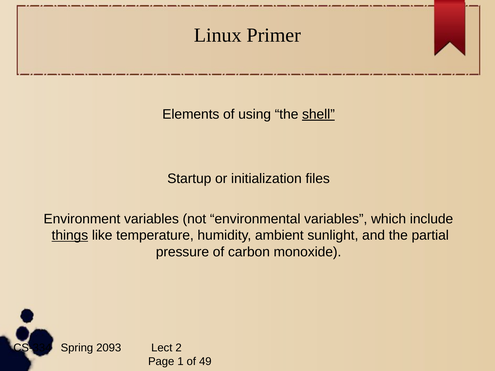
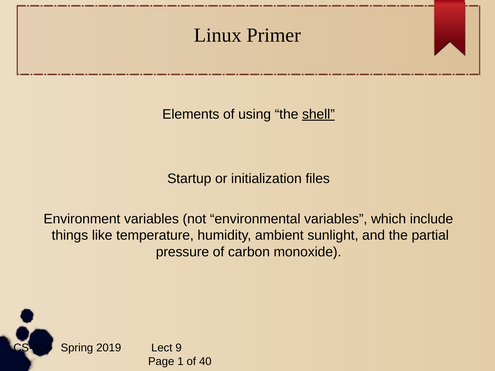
things underline: present -> none
2093: 2093 -> 2019
2: 2 -> 9
49: 49 -> 40
